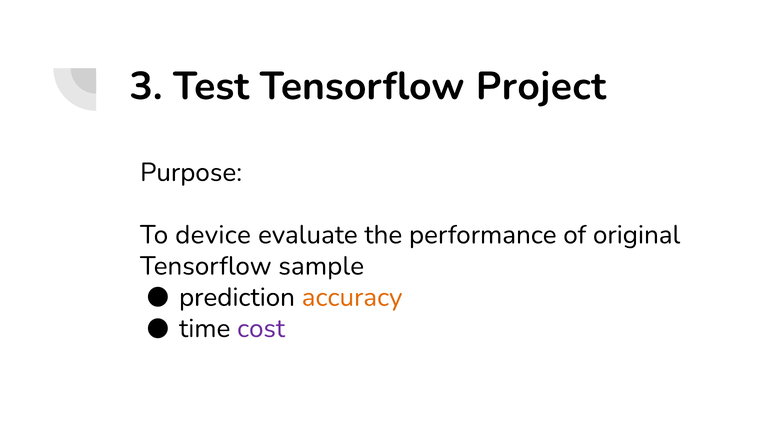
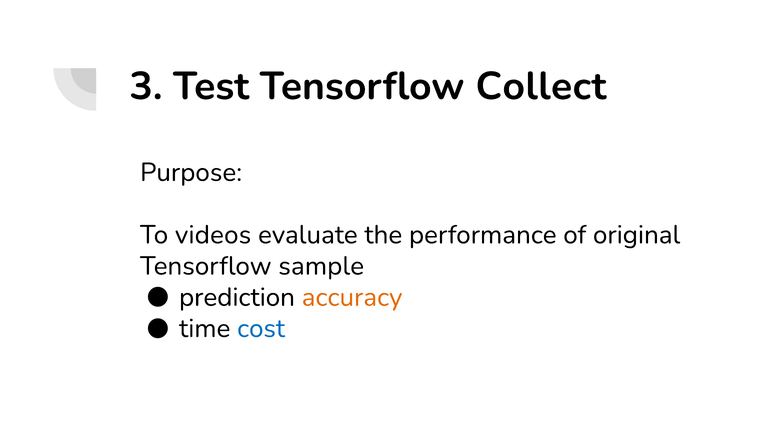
Project: Project -> Collect
device: device -> videos
cost colour: purple -> blue
